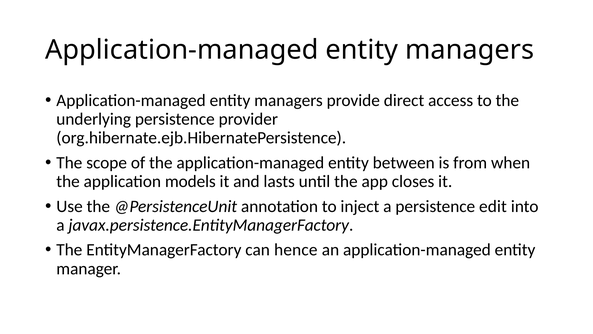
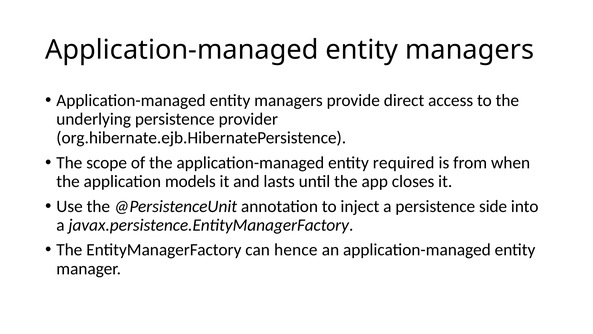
between: between -> required
edit: edit -> side
